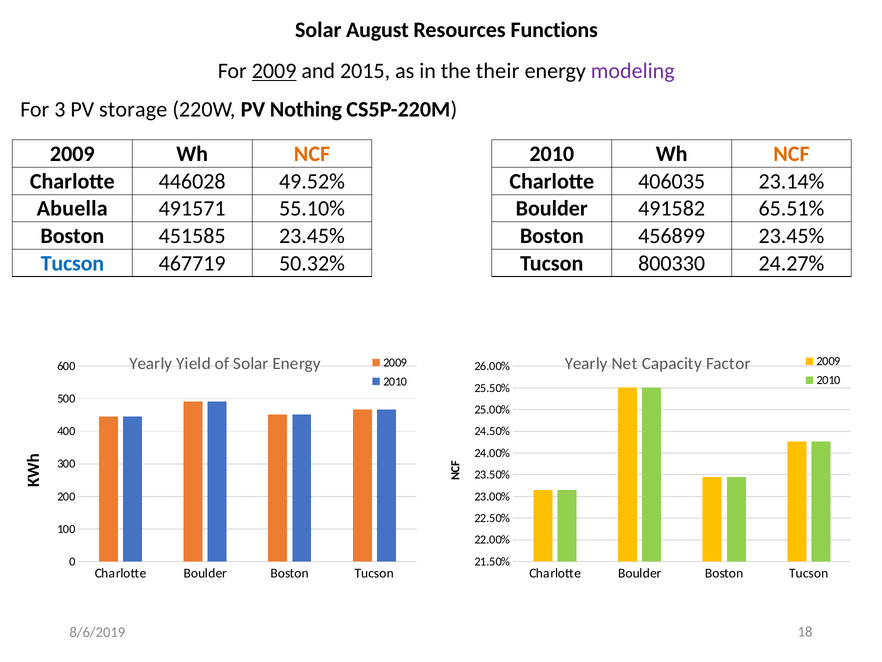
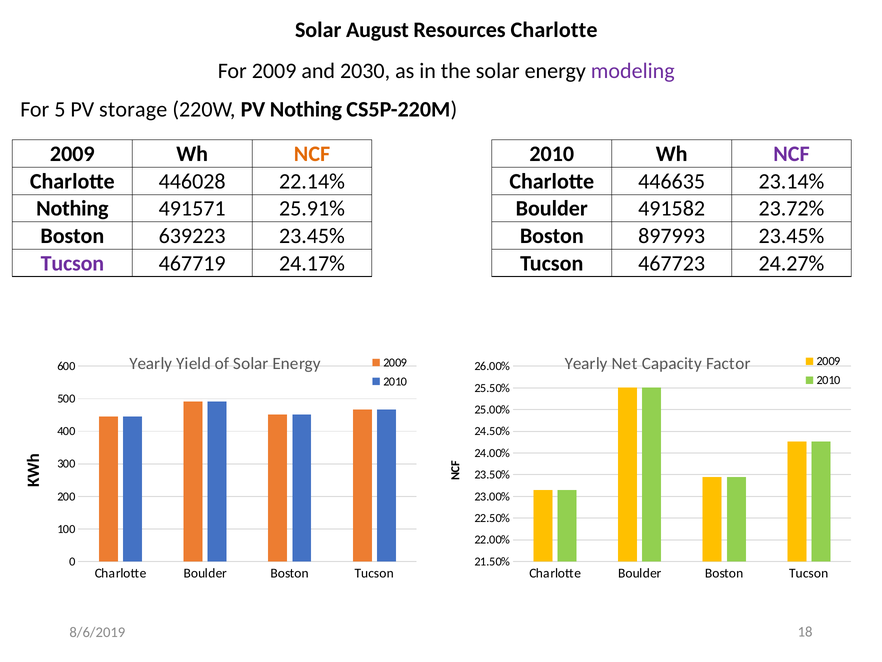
Resources Functions: Functions -> Charlotte
2009 at (274, 71) underline: present -> none
2015: 2015 -> 2030
the their: their -> solar
3: 3 -> 5
NCF at (791, 154) colour: orange -> purple
49.52%: 49.52% -> 22.14%
406035: 406035 -> 446635
Abuella at (72, 208): Abuella -> Nothing
55.10%: 55.10% -> 25.91%
65.51%: 65.51% -> 23.72%
451585: 451585 -> 639223
456899: 456899 -> 897993
Tucson at (72, 263) colour: blue -> purple
50.32%: 50.32% -> 24.17%
800330: 800330 -> 467723
